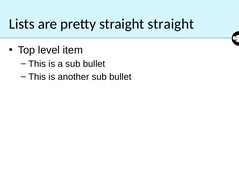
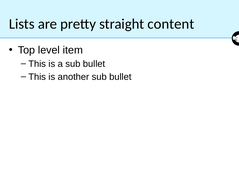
straight straight: straight -> content
